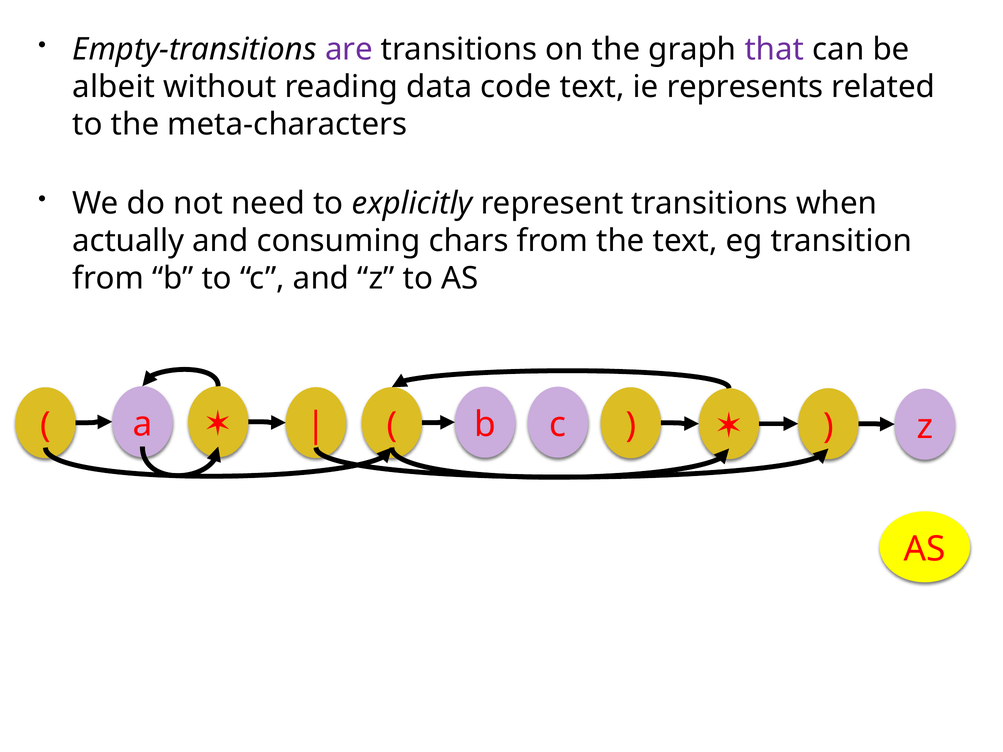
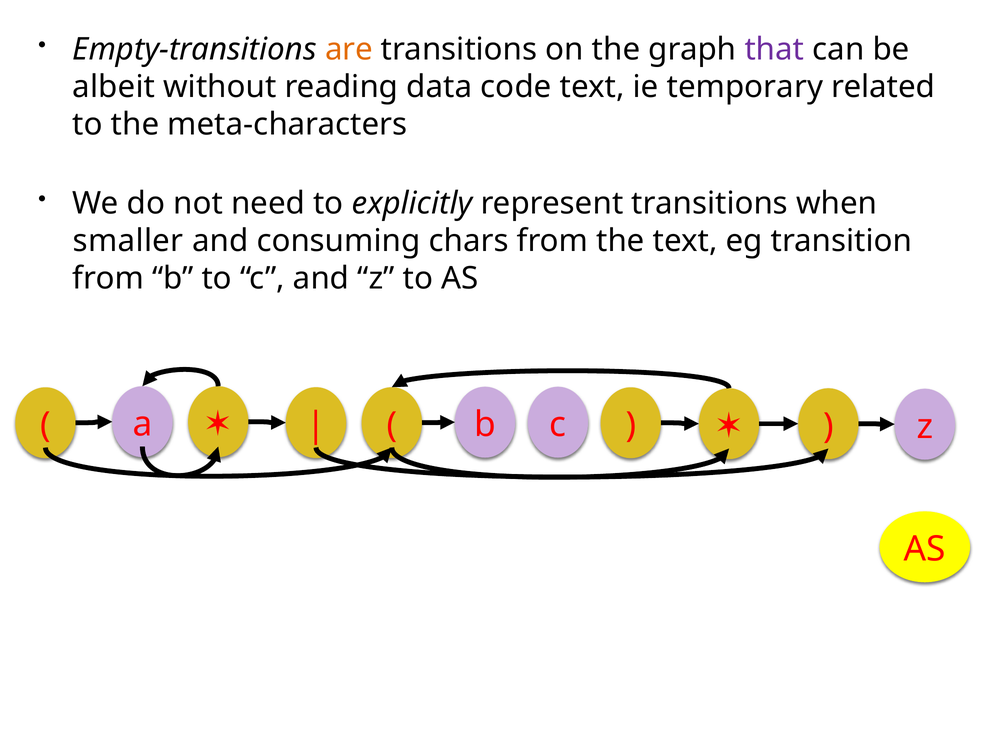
are colour: purple -> orange
represents: represents -> temporary
actually: actually -> smaller
